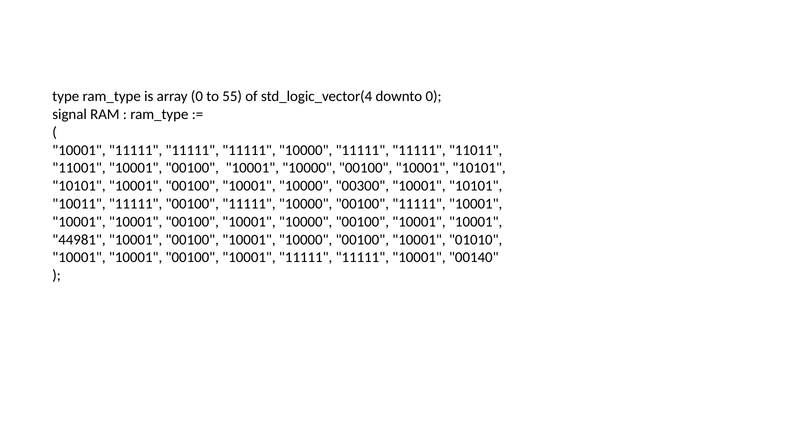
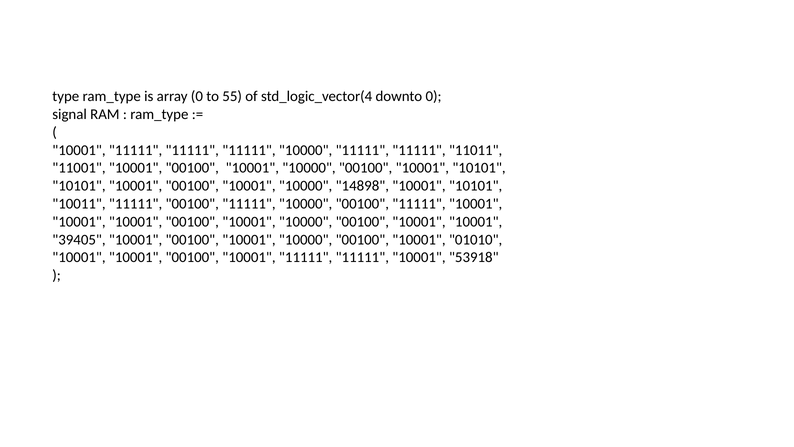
00300: 00300 -> 14898
44981: 44981 -> 39405
00140: 00140 -> 53918
